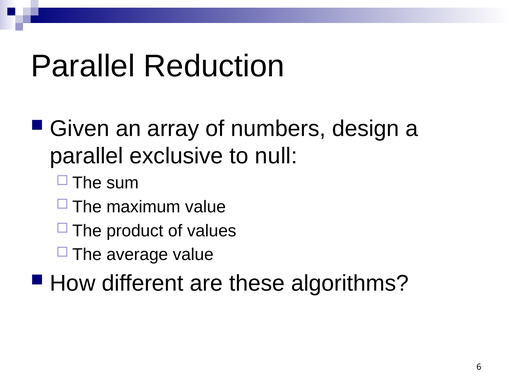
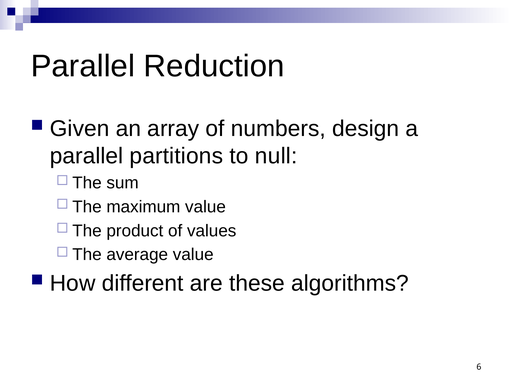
exclusive: exclusive -> partitions
